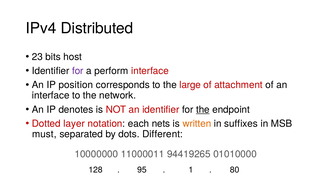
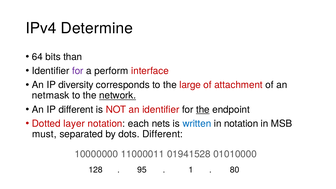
Distributed: Distributed -> Determine
23: 23 -> 64
host: host -> than
position: position -> diversity
interface at (51, 96): interface -> netmask
network underline: none -> present
IP denotes: denotes -> different
written colour: orange -> blue
in suffixes: suffixes -> notation
94419265: 94419265 -> 01941528
